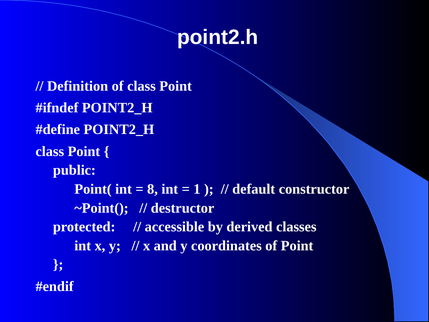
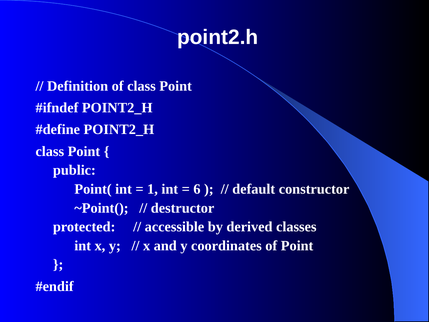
8: 8 -> 1
1: 1 -> 6
